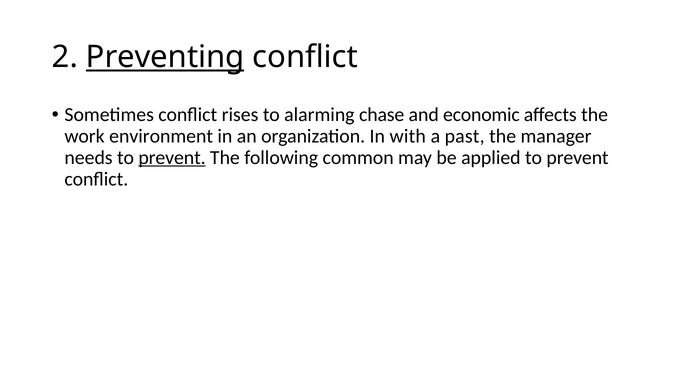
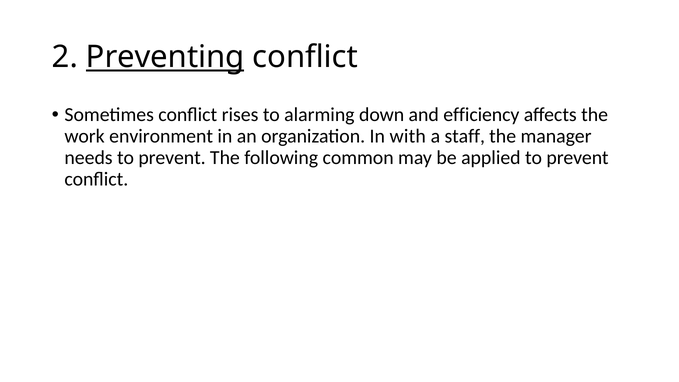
chase: chase -> down
economic: economic -> efficiency
past: past -> staff
prevent at (172, 158) underline: present -> none
